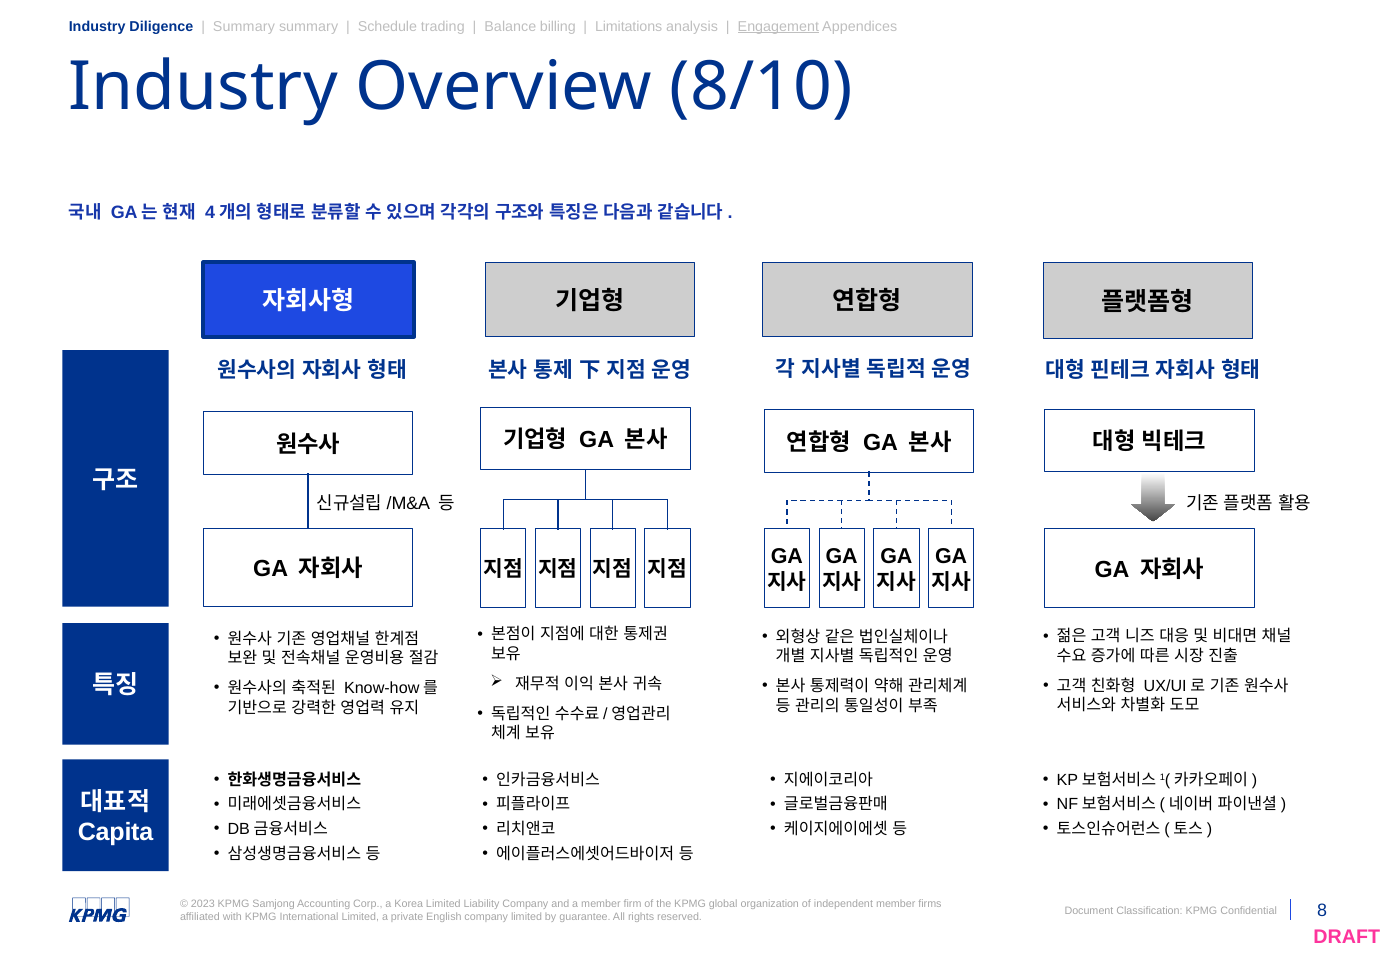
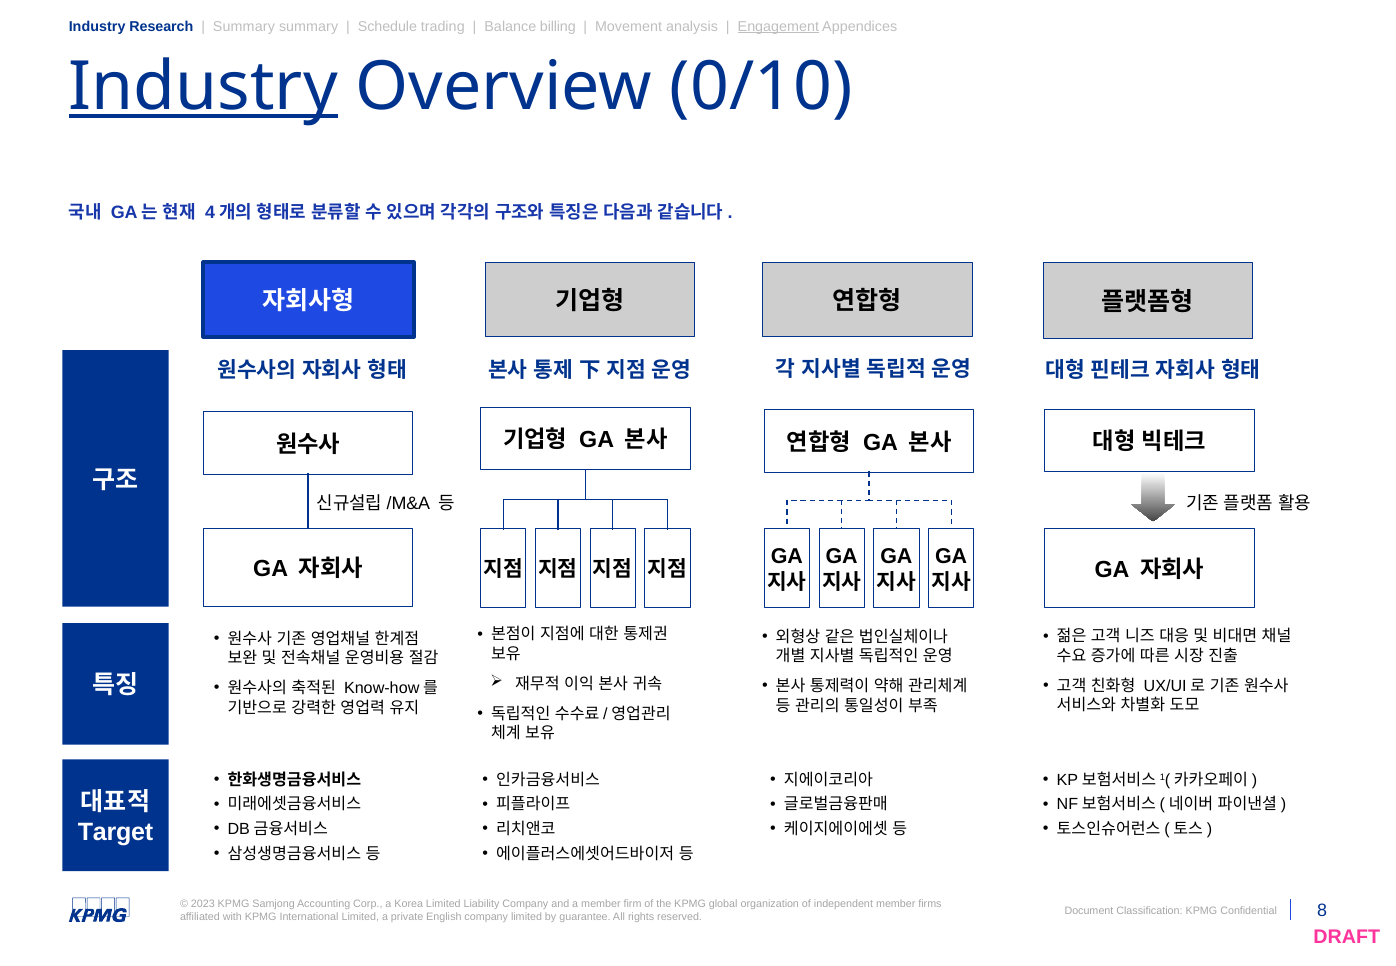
Diligence: Diligence -> Research
Limitations: Limitations -> Movement
Industry at (203, 87) underline: none -> present
8/10: 8/10 -> 0/10
Capita: Capita -> Target
